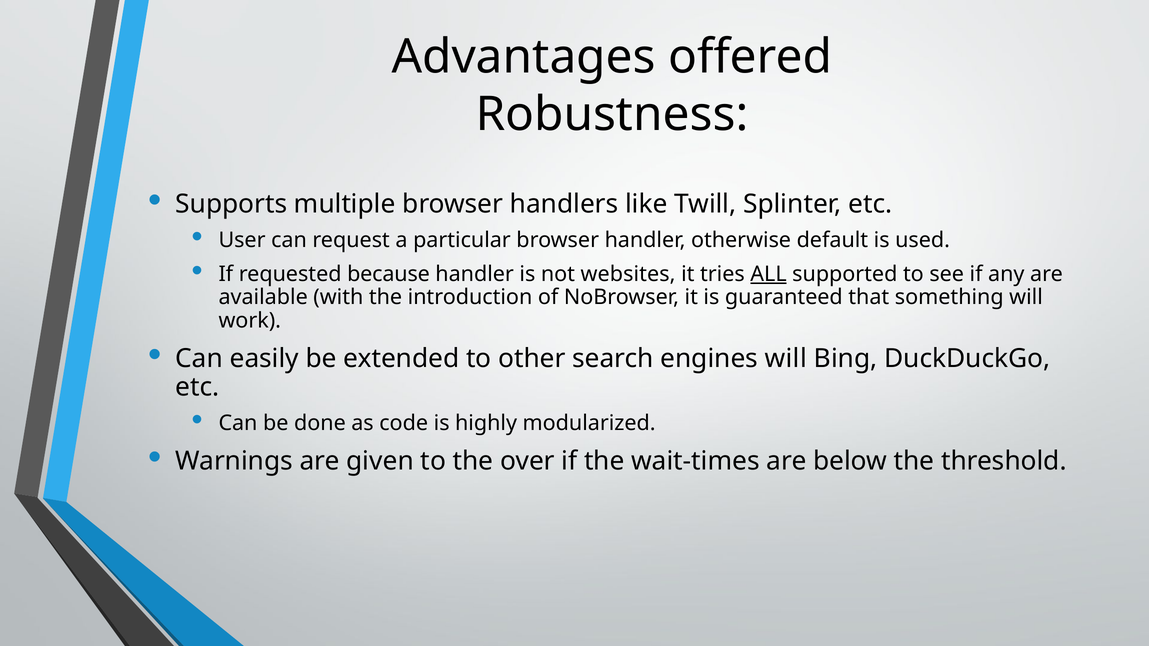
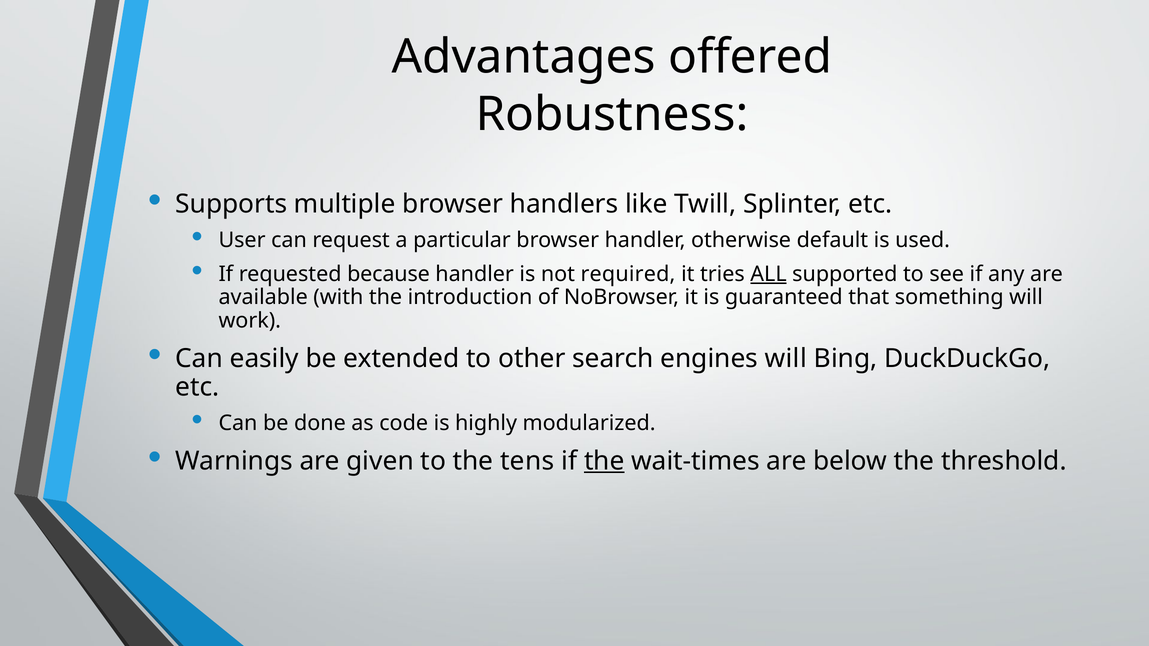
websites: websites -> required
over: over -> tens
the at (604, 461) underline: none -> present
